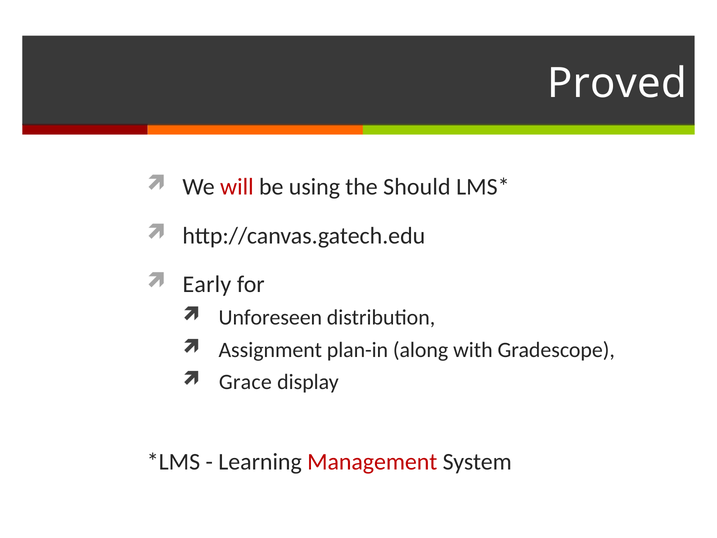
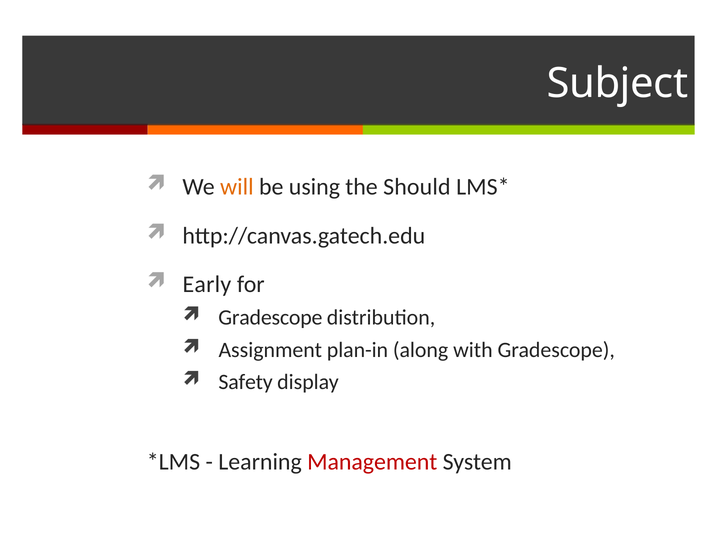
Proved: Proved -> Subject
will colour: red -> orange
Unforeseen at (270, 317): Unforeseen -> Gradescope
Grace: Grace -> Safety
